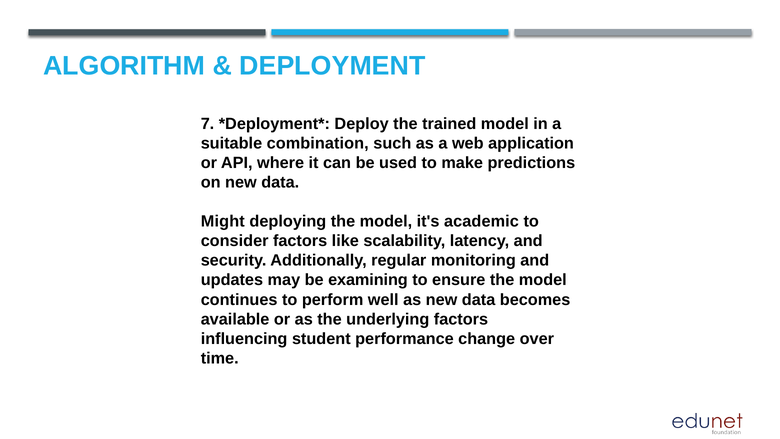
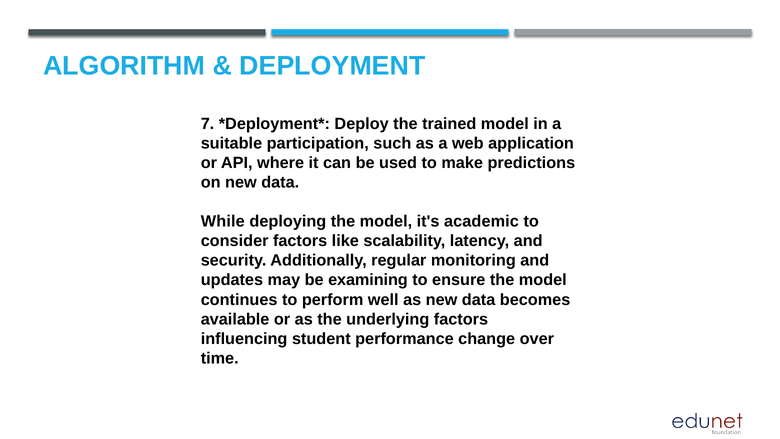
combination: combination -> participation
Might: Might -> While
